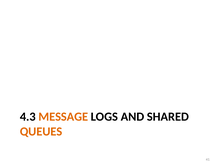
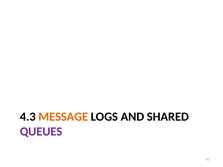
QUEUES colour: orange -> purple
